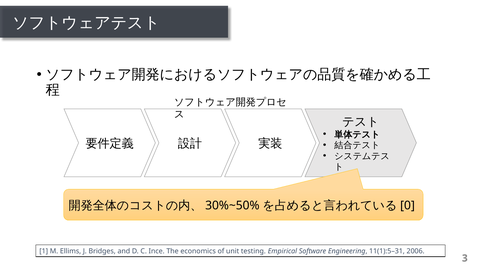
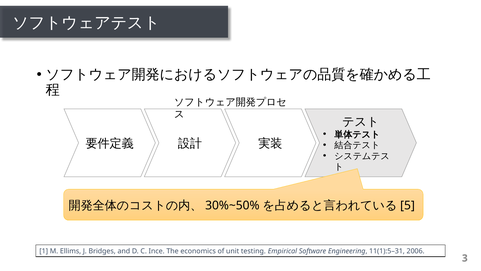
0: 0 -> 5
